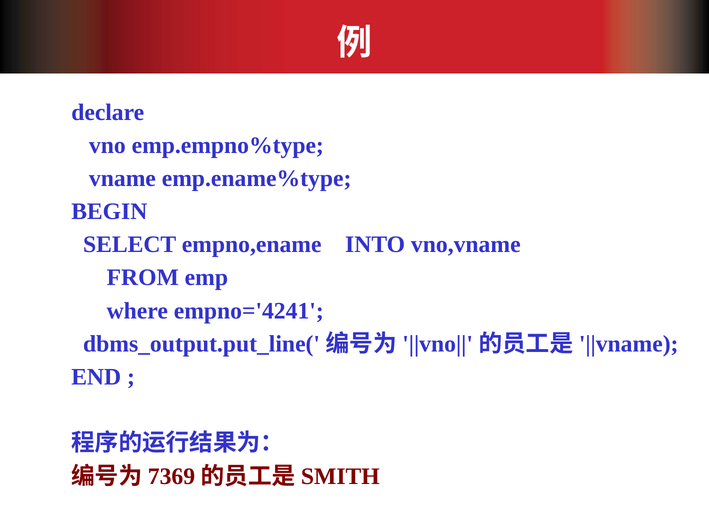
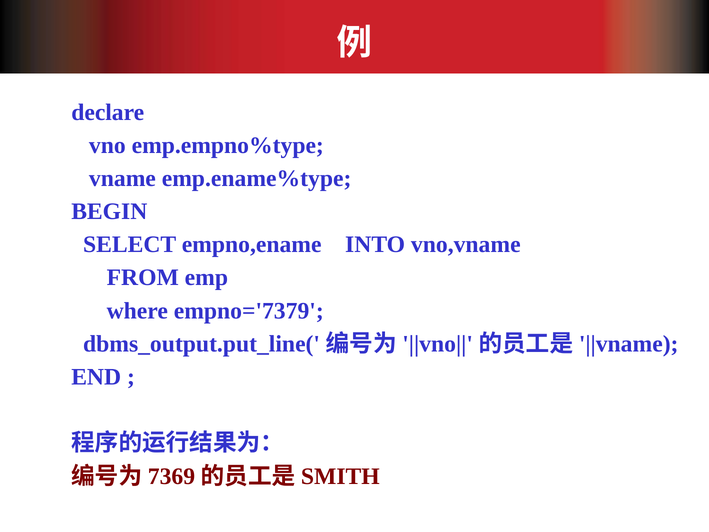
empno='4241: empno='4241 -> empno='7379
